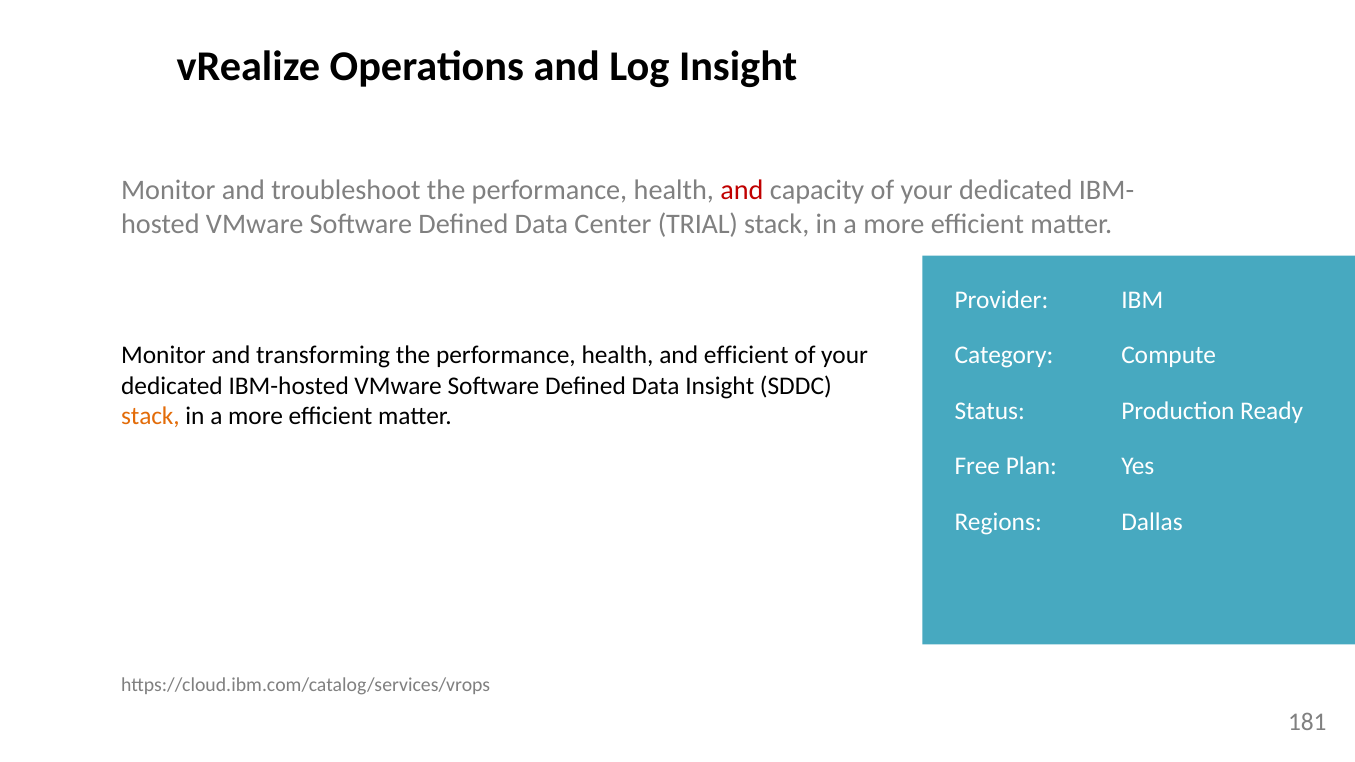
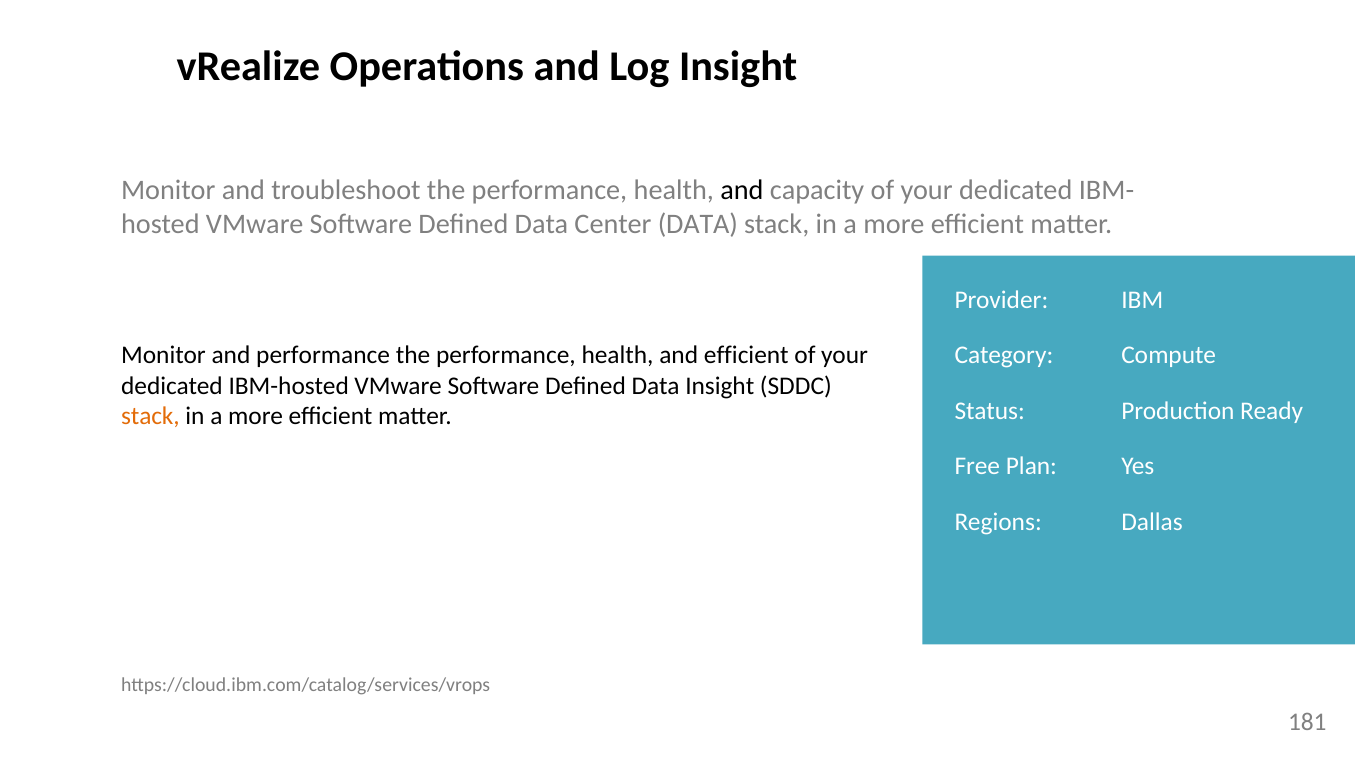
and at (742, 191) colour: red -> black
Center TRIAL: TRIAL -> DATA
and transforming: transforming -> performance
